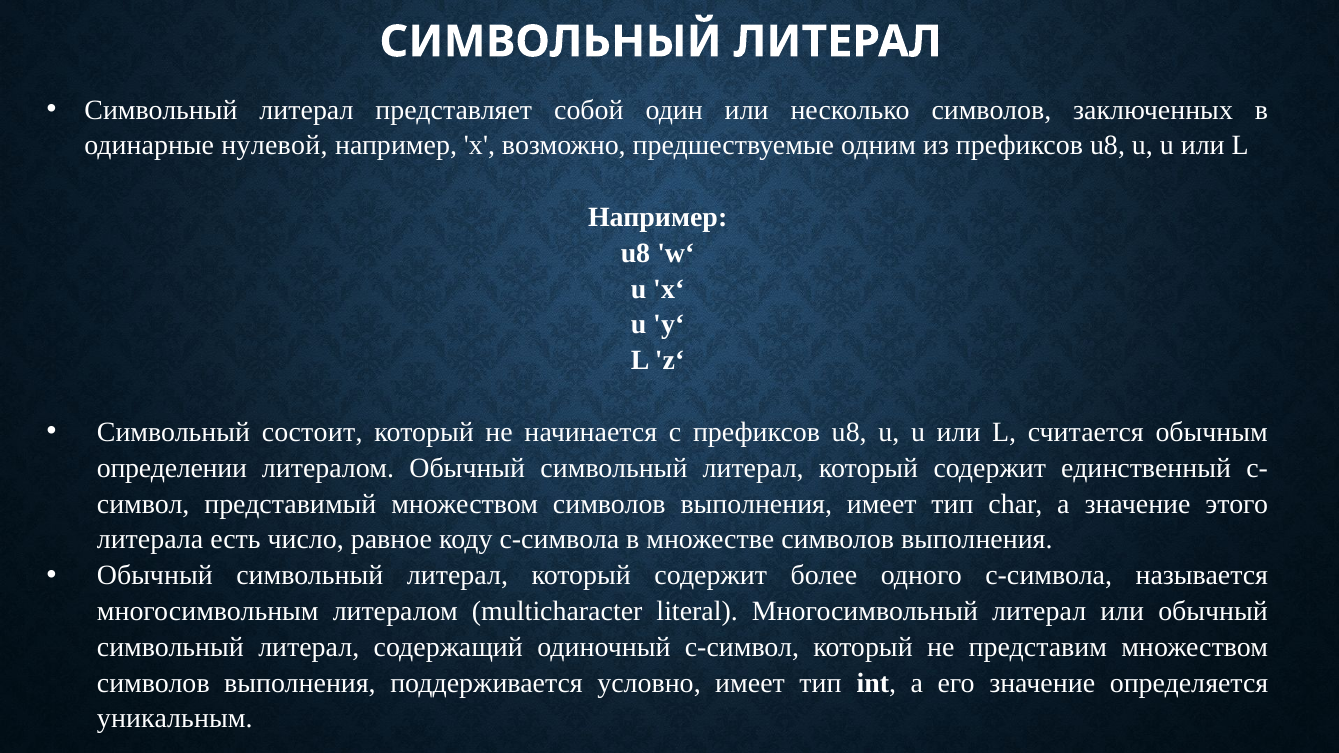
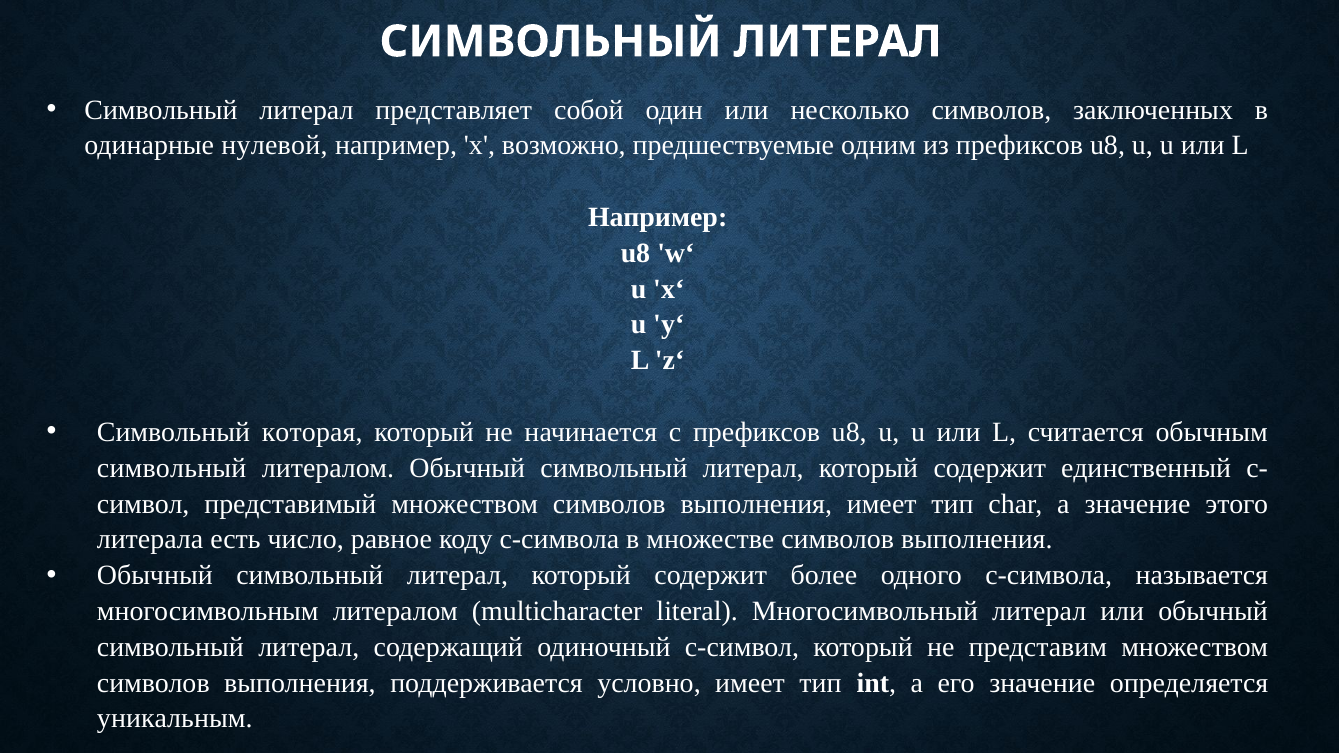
состоит: состоит -> которая
определении at (172, 468): определении -> символьный
